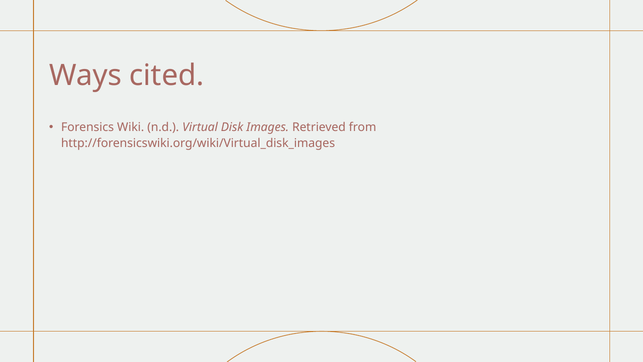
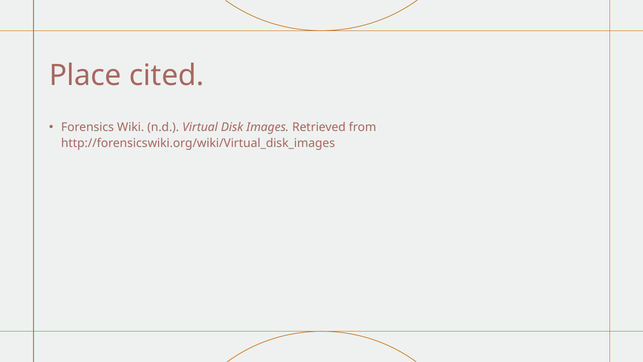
Ways: Ways -> Place
